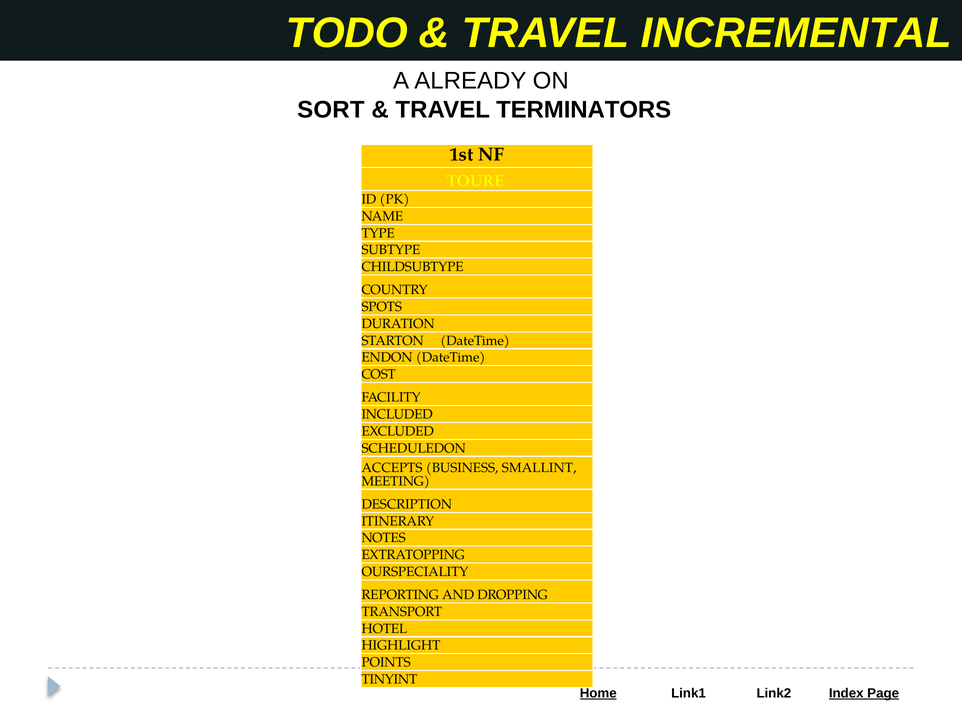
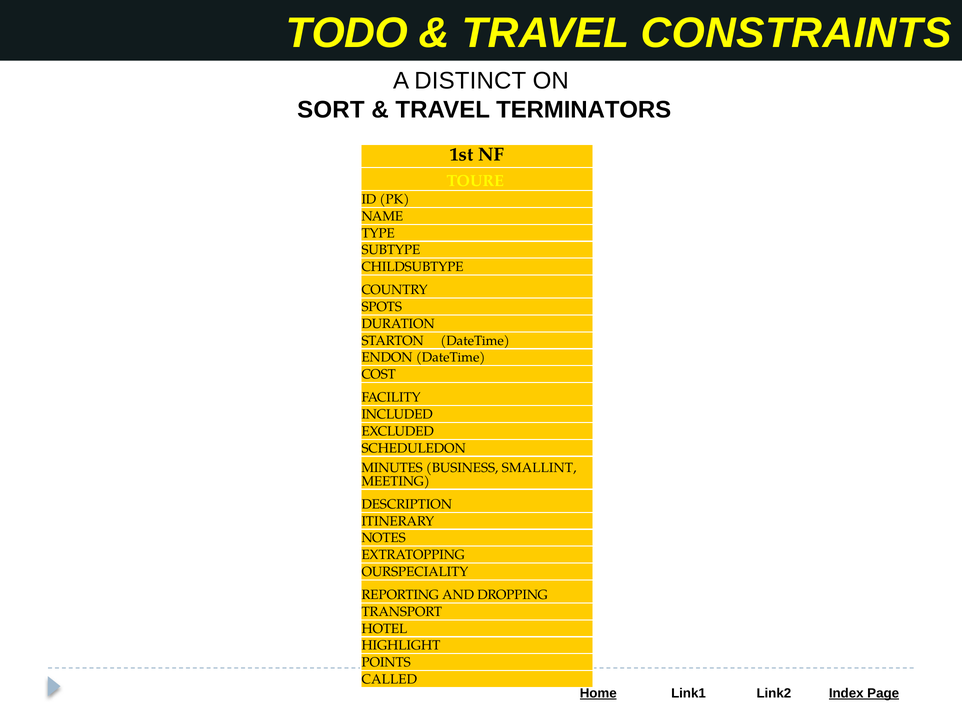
INCREMENTAL: INCREMENTAL -> CONSTRAINTS
ALREADY: ALREADY -> DISTINCT
ACCEPTS: ACCEPTS -> MINUTES
TINYINT: TINYINT -> CALLED
